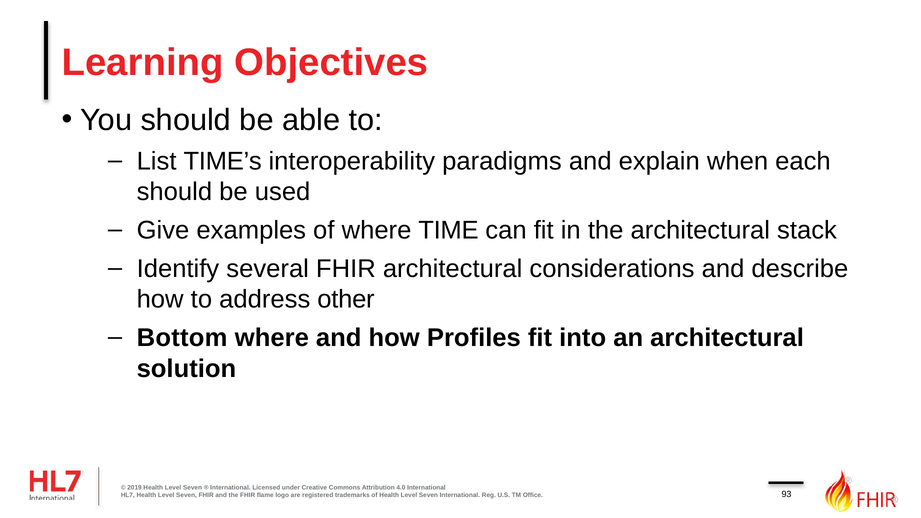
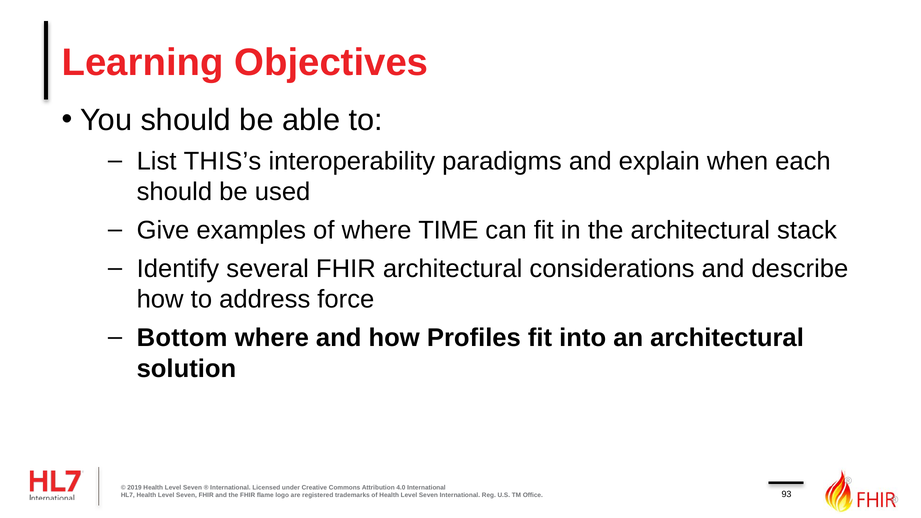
TIME’s: TIME’s -> THIS’s
other: other -> force
